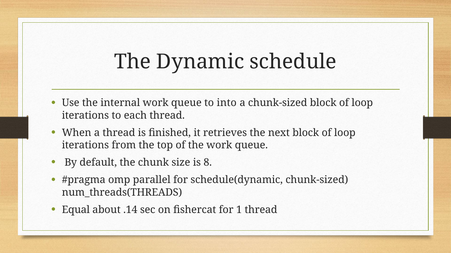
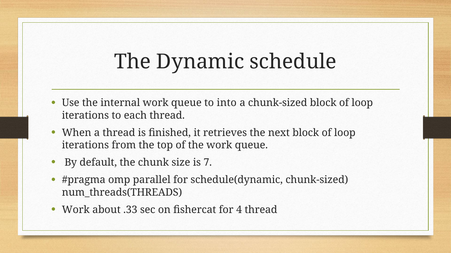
8: 8 -> 7
Equal at (76, 210): Equal -> Work
.14: .14 -> .33
1: 1 -> 4
